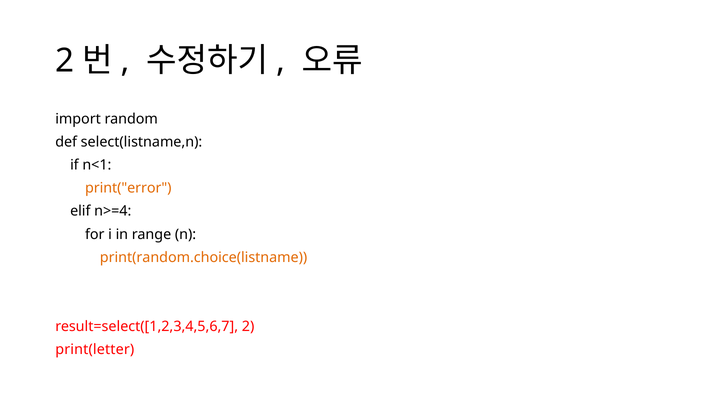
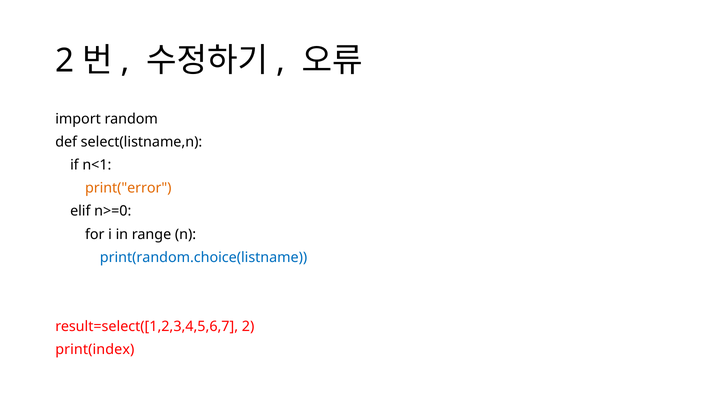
n>=4: n>=4 -> n>=0
print(random.choice(listname colour: orange -> blue
print(letter: print(letter -> print(index
